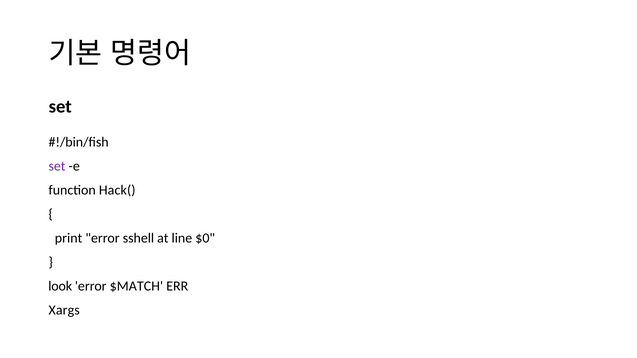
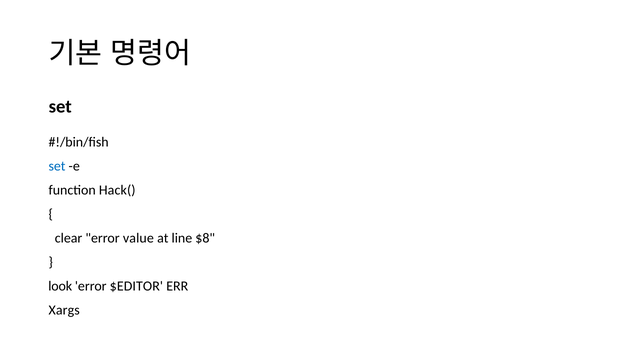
set at (57, 166) colour: purple -> blue
print: print -> clear
sshell: sshell -> value
$0: $0 -> $8
$MATCH: $MATCH -> $EDITOR
